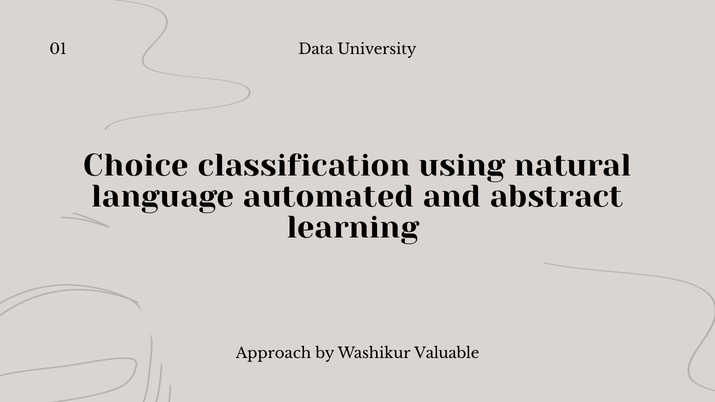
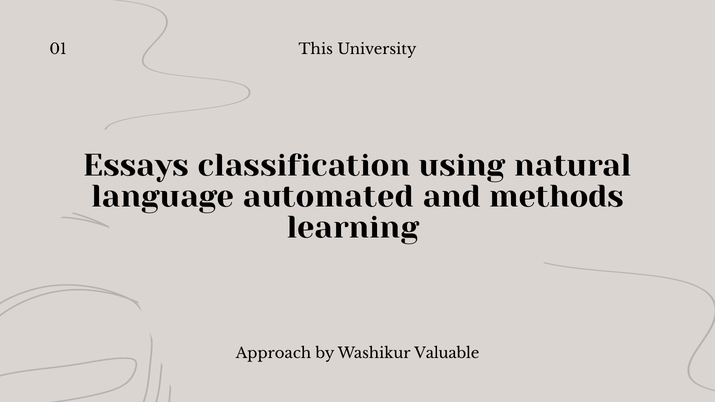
Data: Data -> This
Choice: Choice -> Essays
abstract: abstract -> methods
